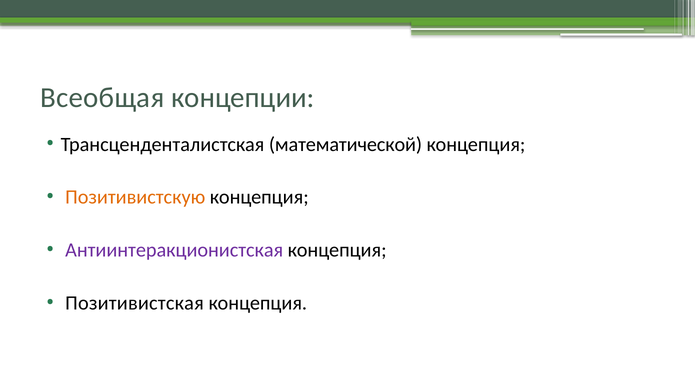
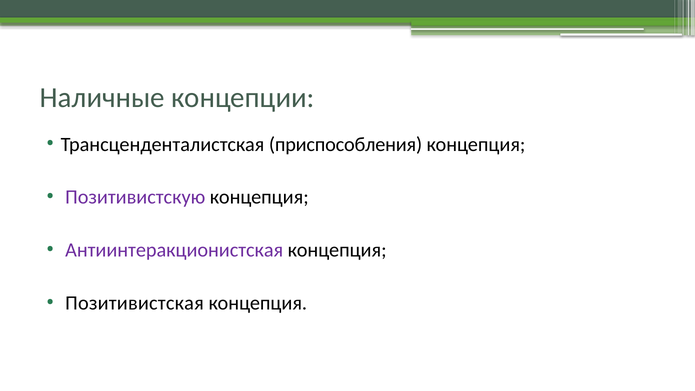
Всеобщая: Всеобщая -> Наличные
математической: математической -> приспособления
Позитивистскую colour: orange -> purple
